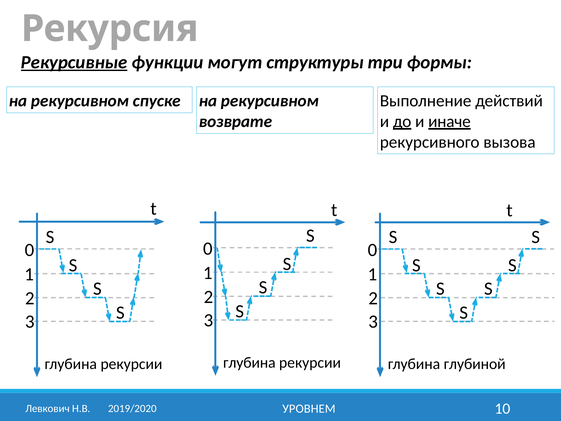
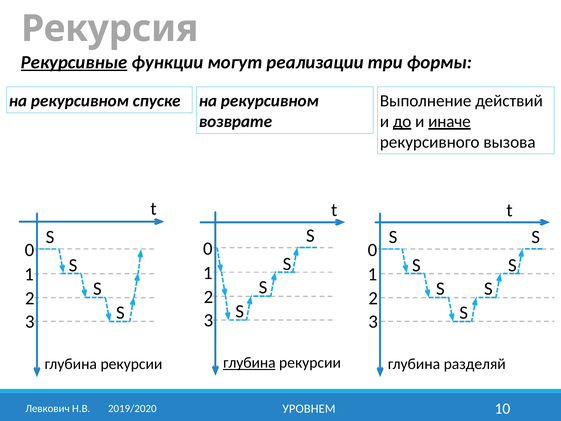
структуры: структуры -> реализации
глубина at (249, 363) underline: none -> present
глубиной: глубиной -> разделяй
